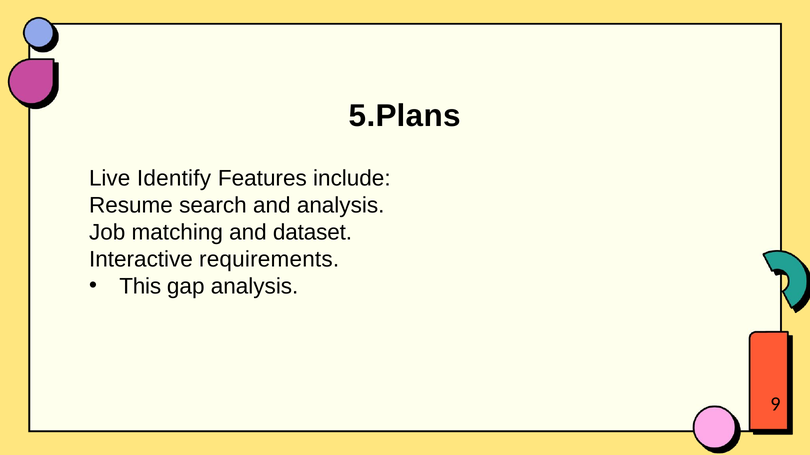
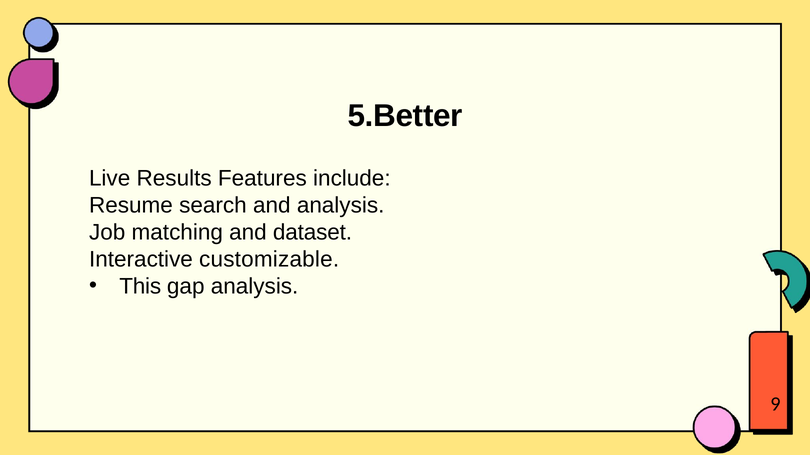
5.Plans: 5.Plans -> 5.Better
Identify: Identify -> Results
requirements: requirements -> customizable
